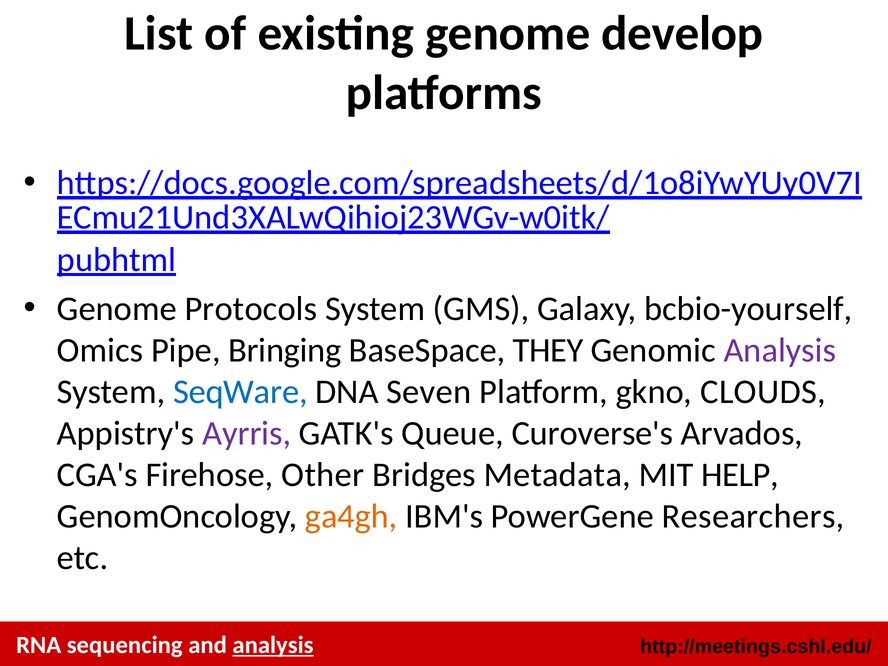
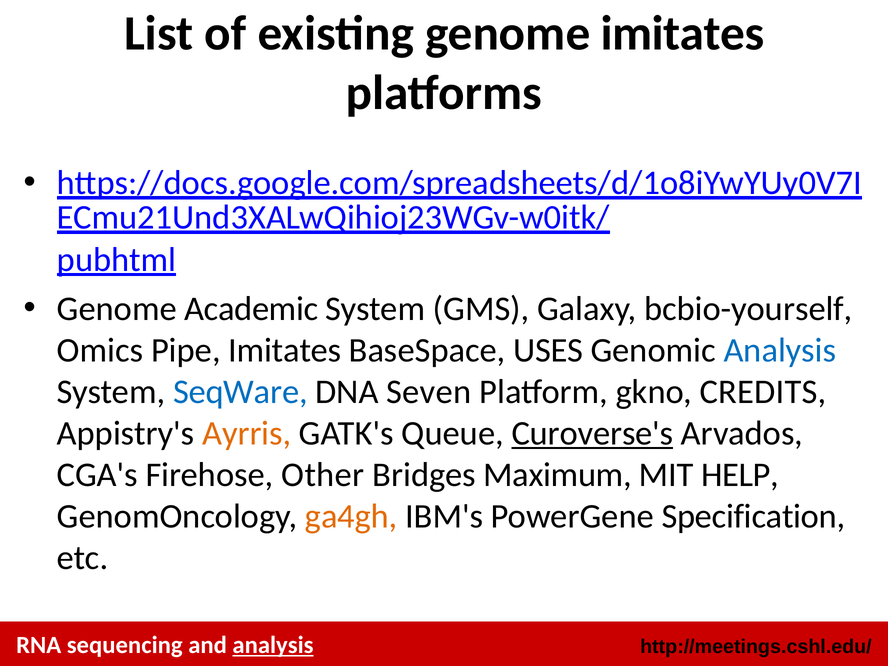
genome develop: develop -> imitates
Protocols: Protocols -> Academic
Pipe Bringing: Bringing -> Imitates
THEY: THEY -> USES
Analysis at (780, 350) colour: purple -> blue
CLOUDS: CLOUDS -> CREDITS
Ayrris colour: purple -> orange
Curoverse's underline: none -> present
Metadata: Metadata -> Maximum
Researchers: Researchers -> Specification
